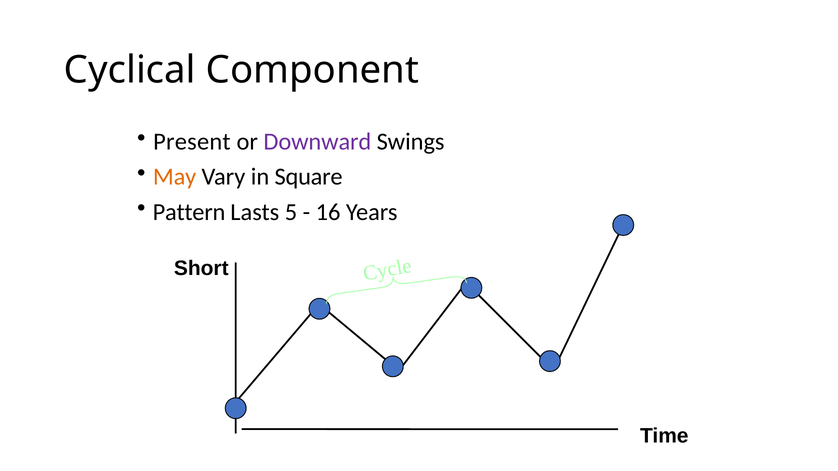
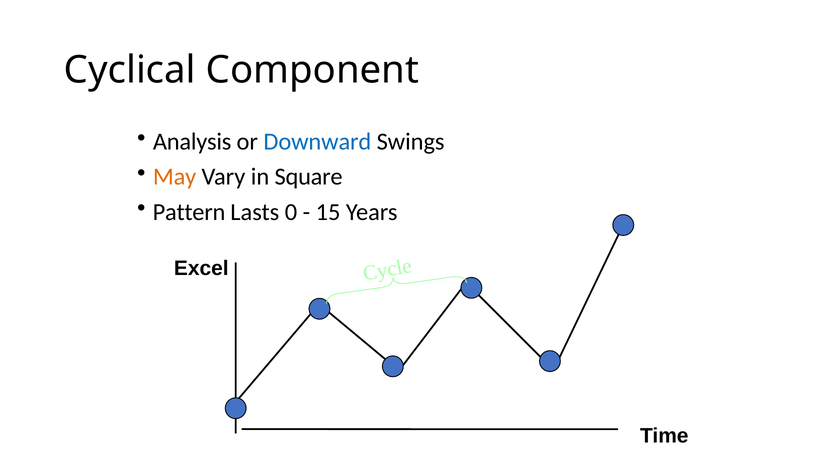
Present: Present -> Analysis
Downward colour: purple -> blue
5: 5 -> 0
16: 16 -> 15
Short: Short -> Excel
